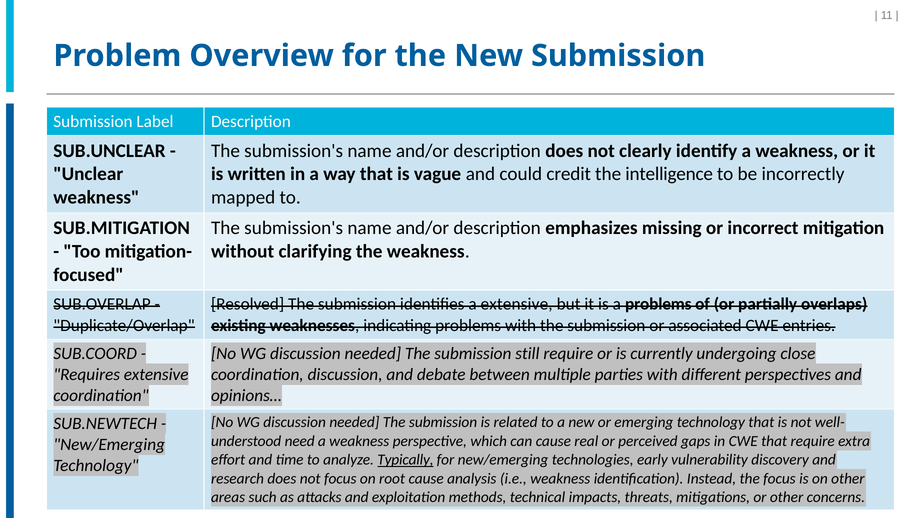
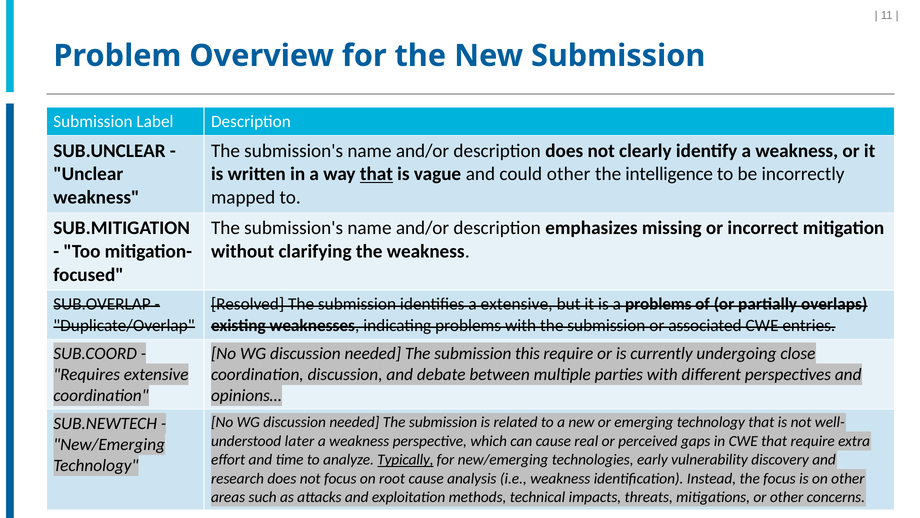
that at (376, 174) underline: none -> present
could credit: credit -> other
still: still -> this
need: need -> later
